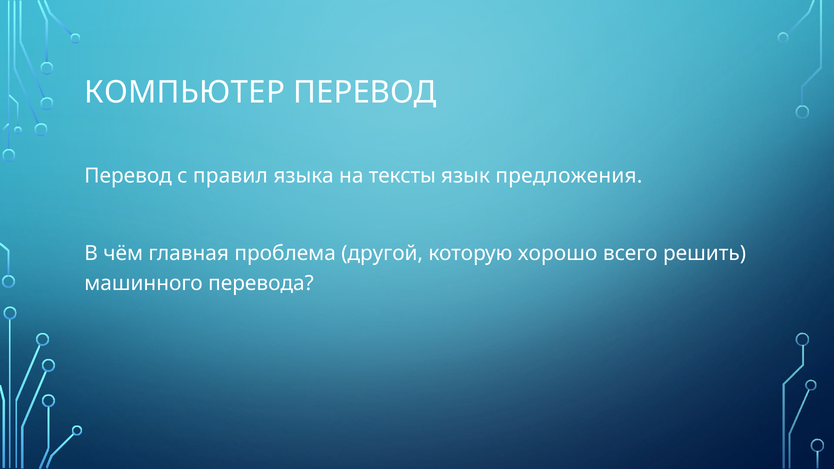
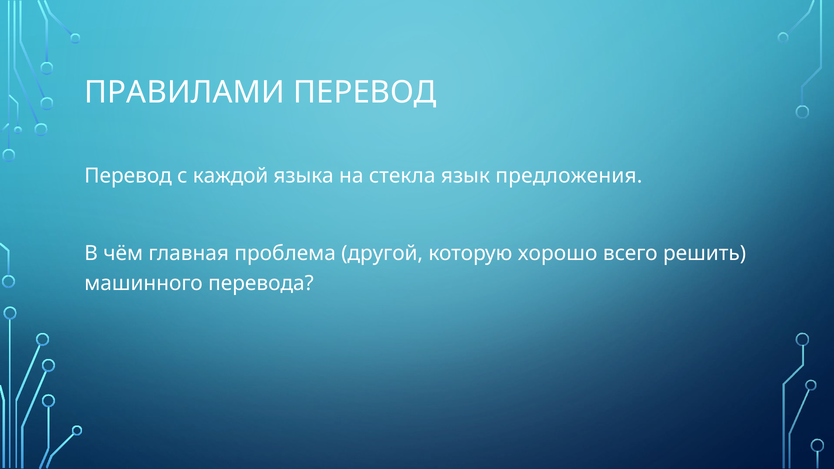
КОМПЬЮТЕР: КОМПЬЮТЕР -> ПРАВИЛАМИ
правил: правил -> каждой
тексты: тексты -> стекла
